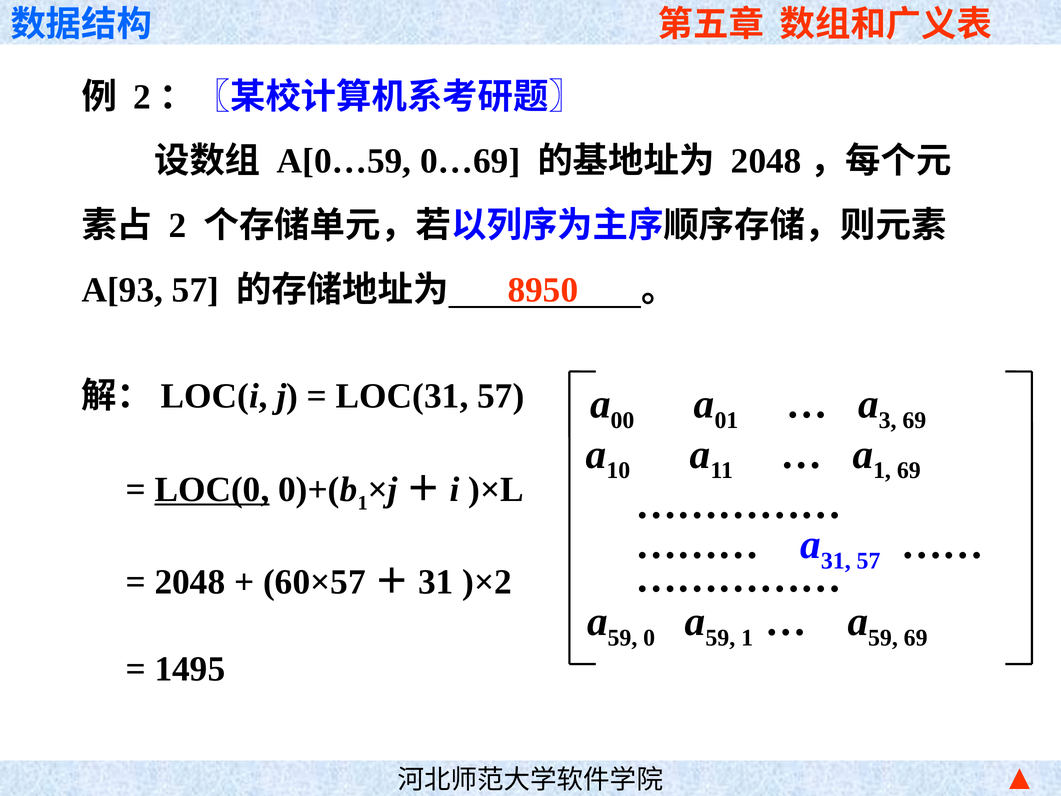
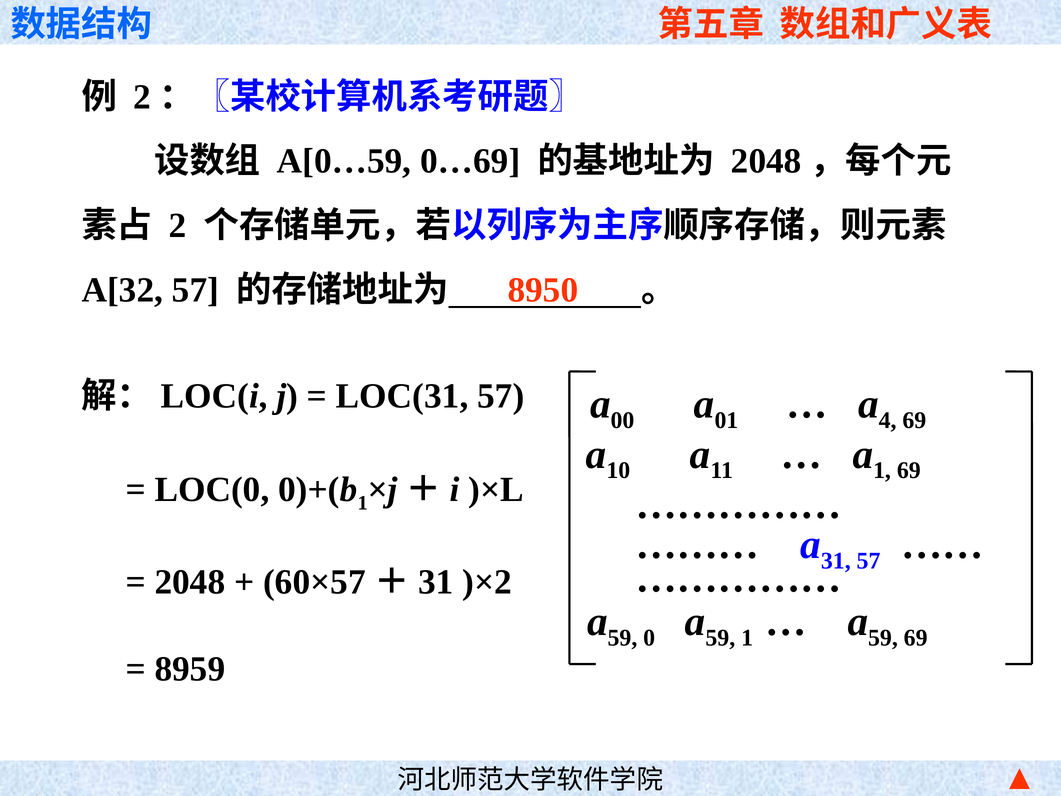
A[93: A[93 -> A[32
3: 3 -> 4
LOC(0 underline: present -> none
1495: 1495 -> 8959
